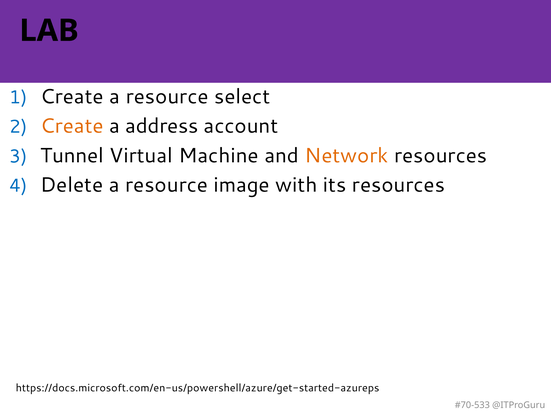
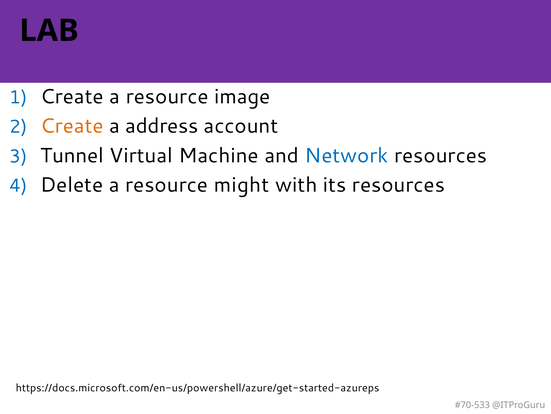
select: select -> image
Network colour: orange -> blue
image: image -> might
